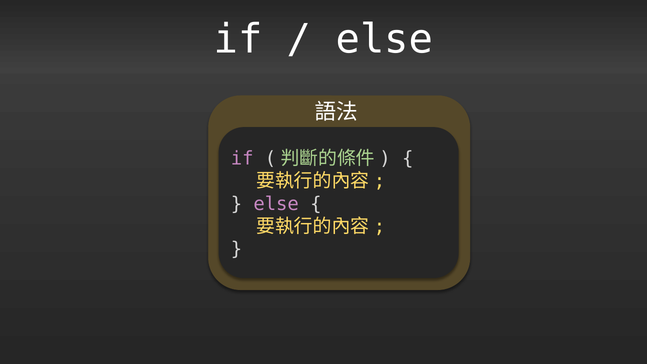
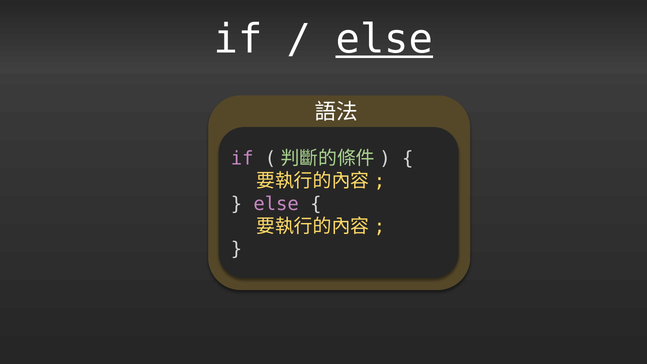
else at (384, 39) underline: none -> present
